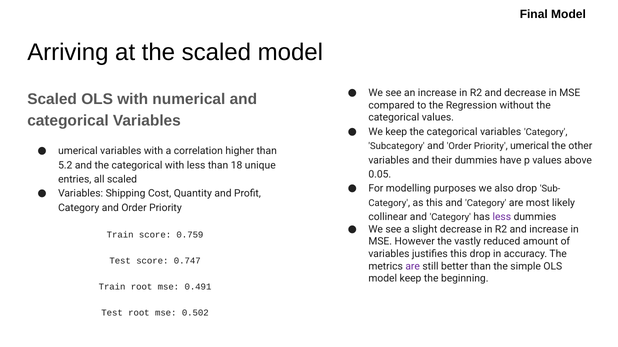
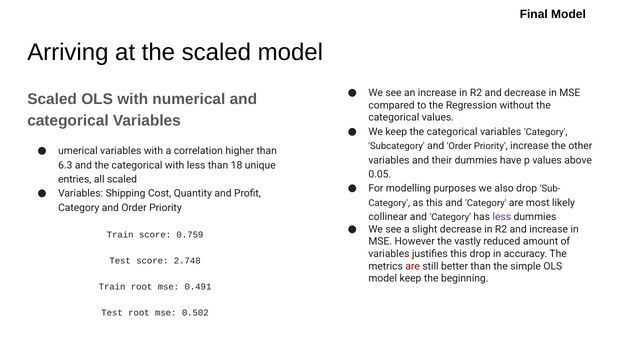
Priority umerical: umerical -> increase
5.2: 5.2 -> 6.3
0.747: 0.747 -> 2.748
are at (413, 267) colour: purple -> red
